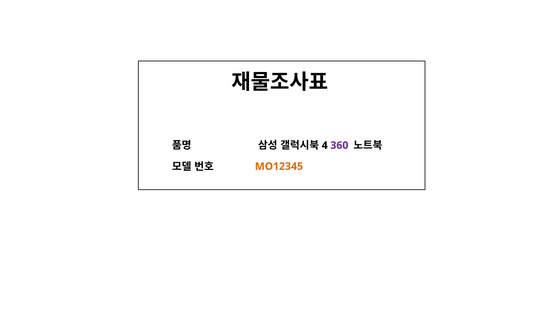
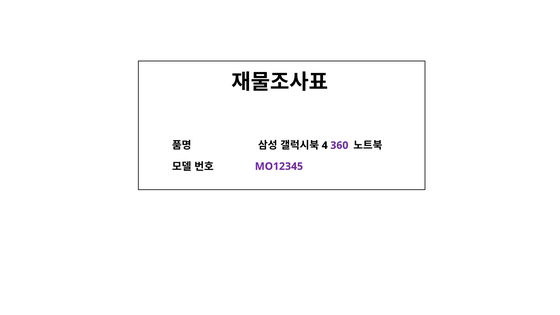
MO12345 colour: orange -> purple
